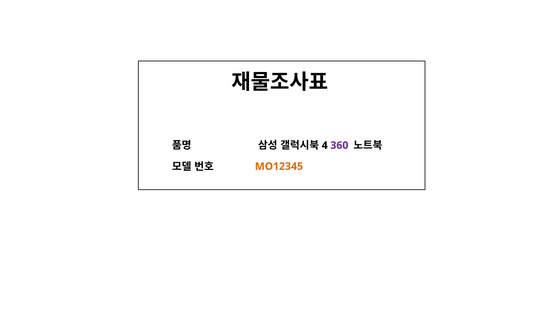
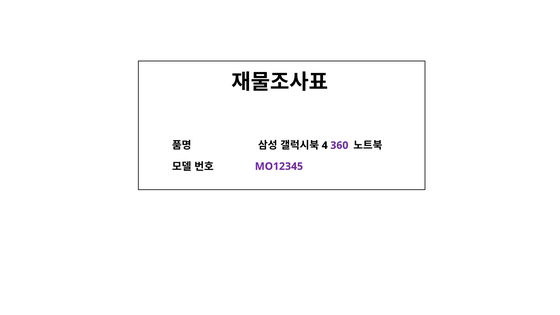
MO12345 colour: orange -> purple
